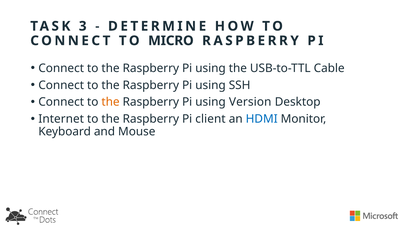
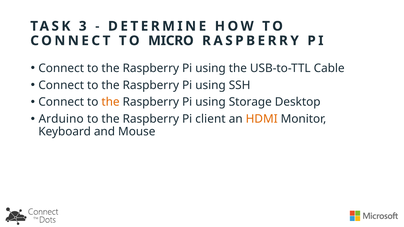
Version: Version -> Storage
Internet: Internet -> Arduino
HDMI colour: blue -> orange
